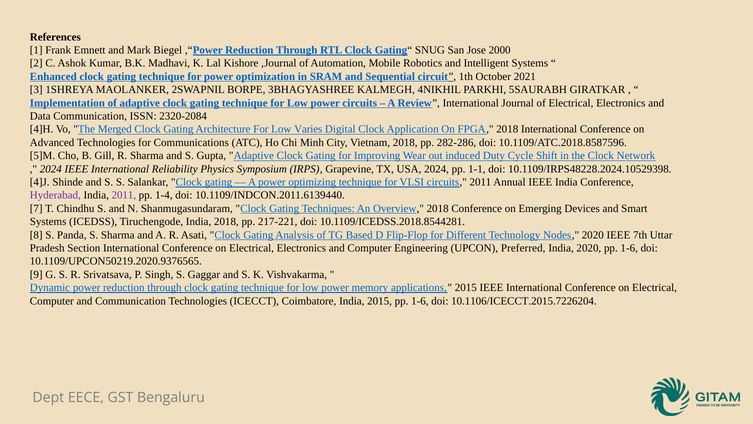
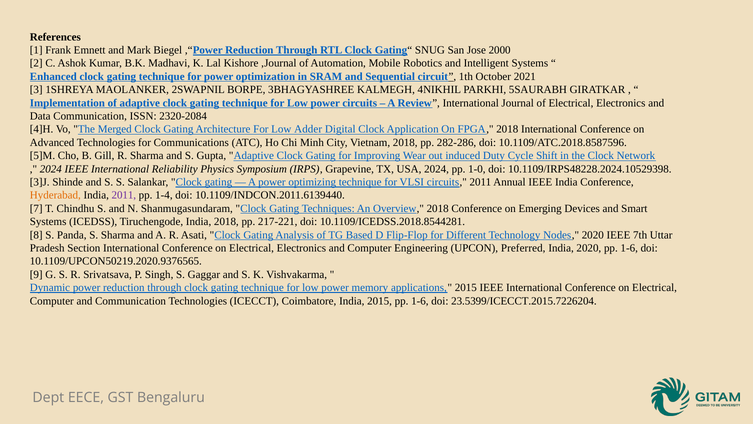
Varies: Varies -> Adder
1-1: 1-1 -> 1-0
4]J: 4]J -> 3]J
Hyderabad colour: purple -> orange
10.1106/ICECCT.2015.7226204: 10.1106/ICECCT.2015.7226204 -> 23.5399/ICECCT.2015.7226204
